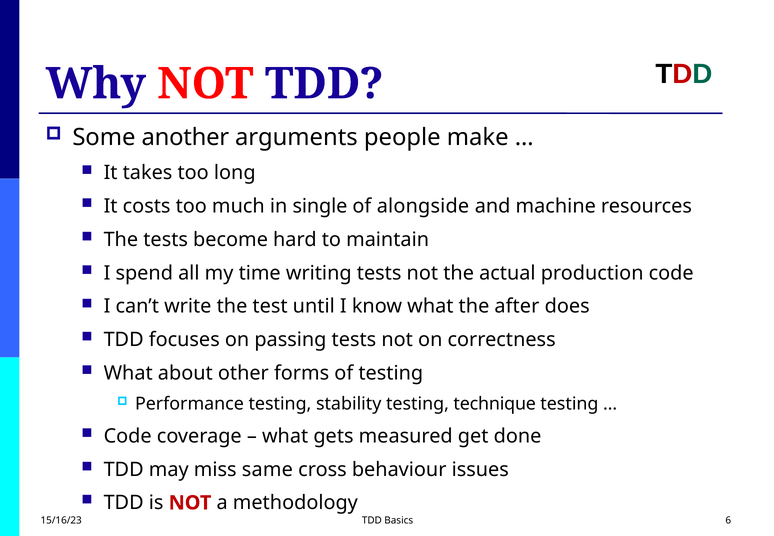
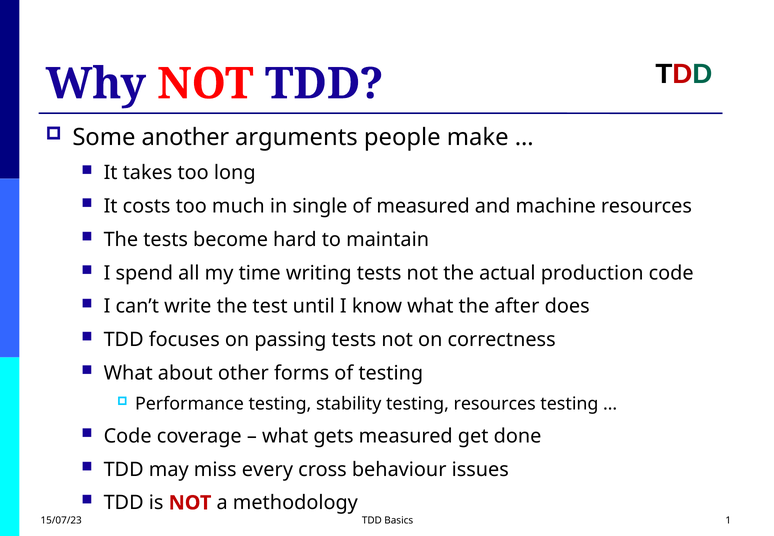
of alongside: alongside -> measured
testing technique: technique -> resources
same: same -> every
15/16/23: 15/16/23 -> 15/07/23
6: 6 -> 1
